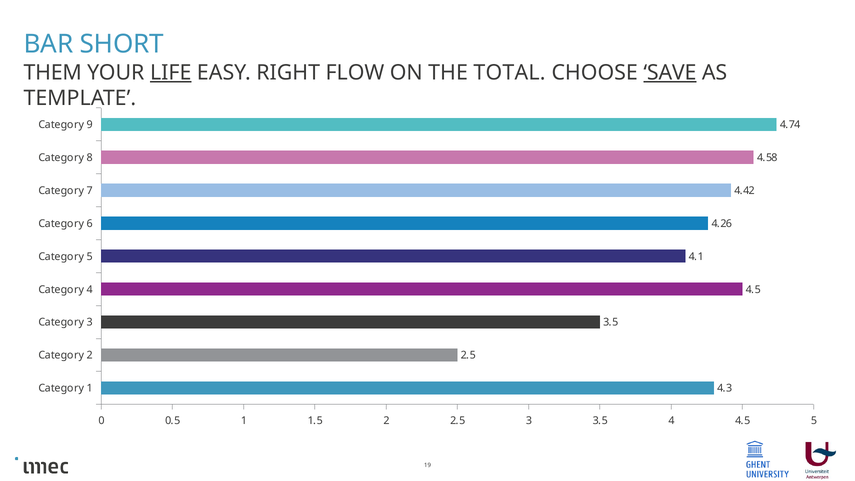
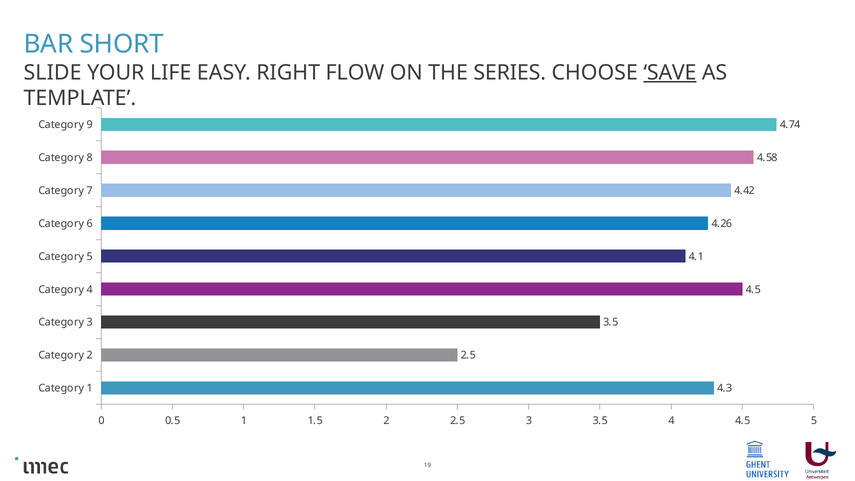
THEM: THEM -> SLIDE
LIFE underline: present -> none
TOTAL: TOTAL -> SERIES
